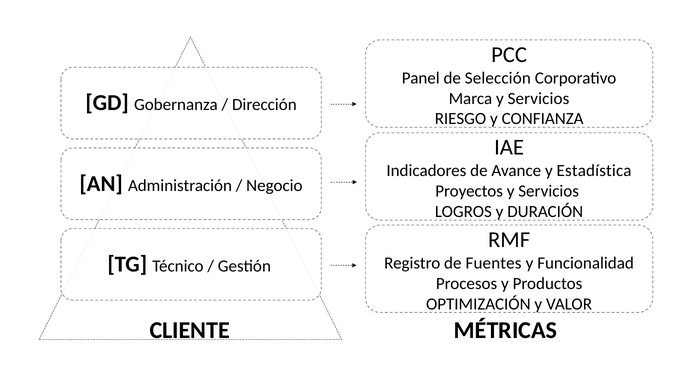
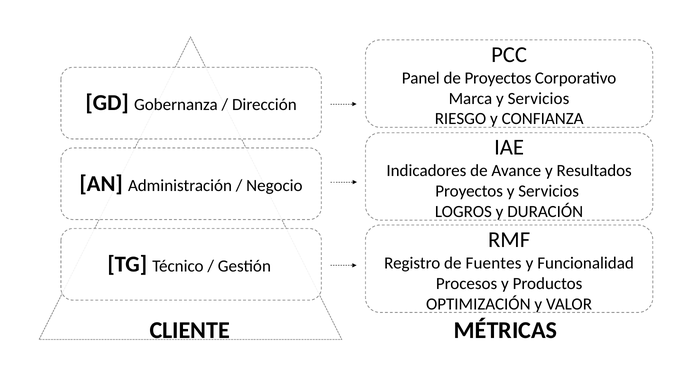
de Selección: Selección -> Proyectos
Estadística: Estadística -> Resultados
